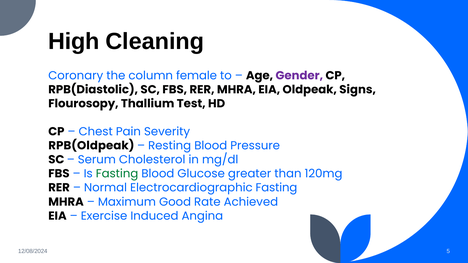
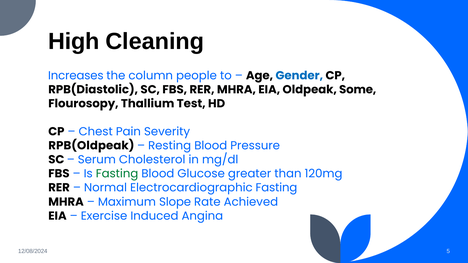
Coronary: Coronary -> Increases
female: female -> people
Gender colour: purple -> blue
Signs: Signs -> Some
Good: Good -> Slope
